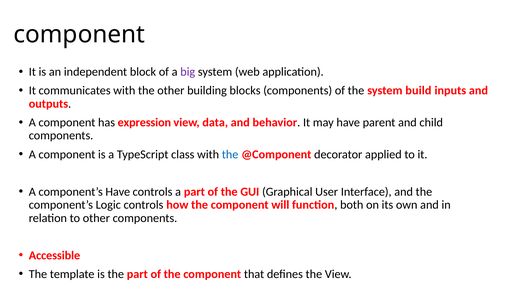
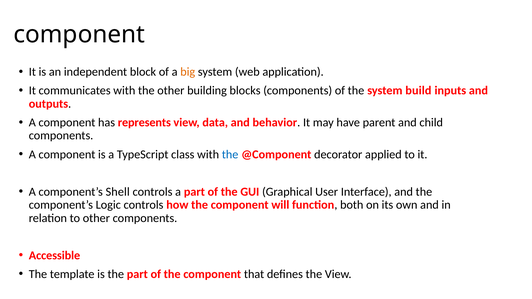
big colour: purple -> orange
expression: expression -> represents
component’s Have: Have -> Shell
